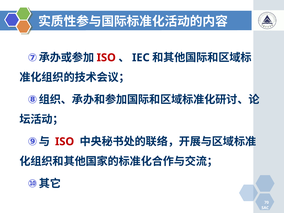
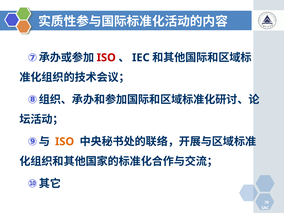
ISO at (65, 142) colour: red -> orange
